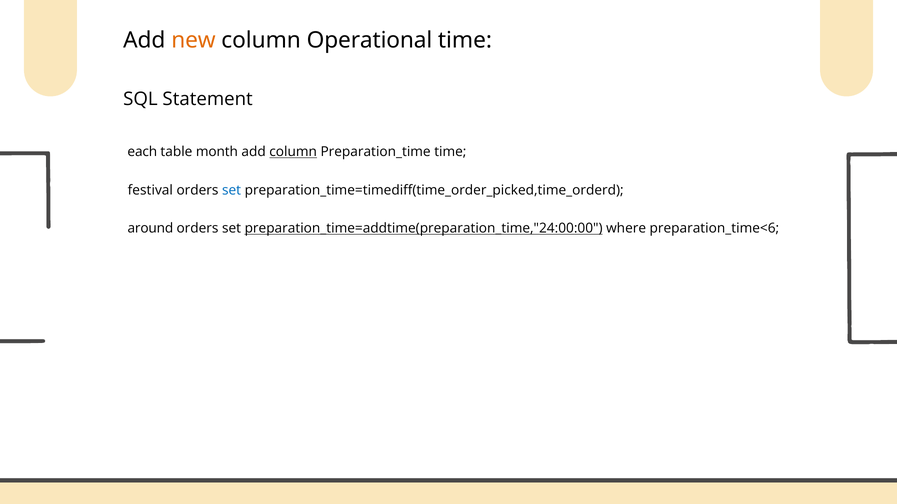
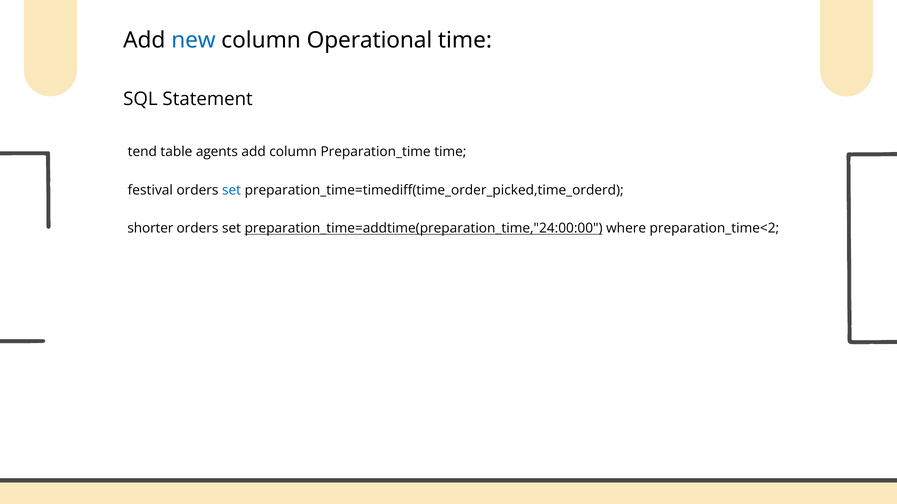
new colour: orange -> blue
each: each -> tend
month: month -> agents
column at (293, 152) underline: present -> none
around: around -> shorter
preparation_time<6: preparation_time<6 -> preparation_time<2
